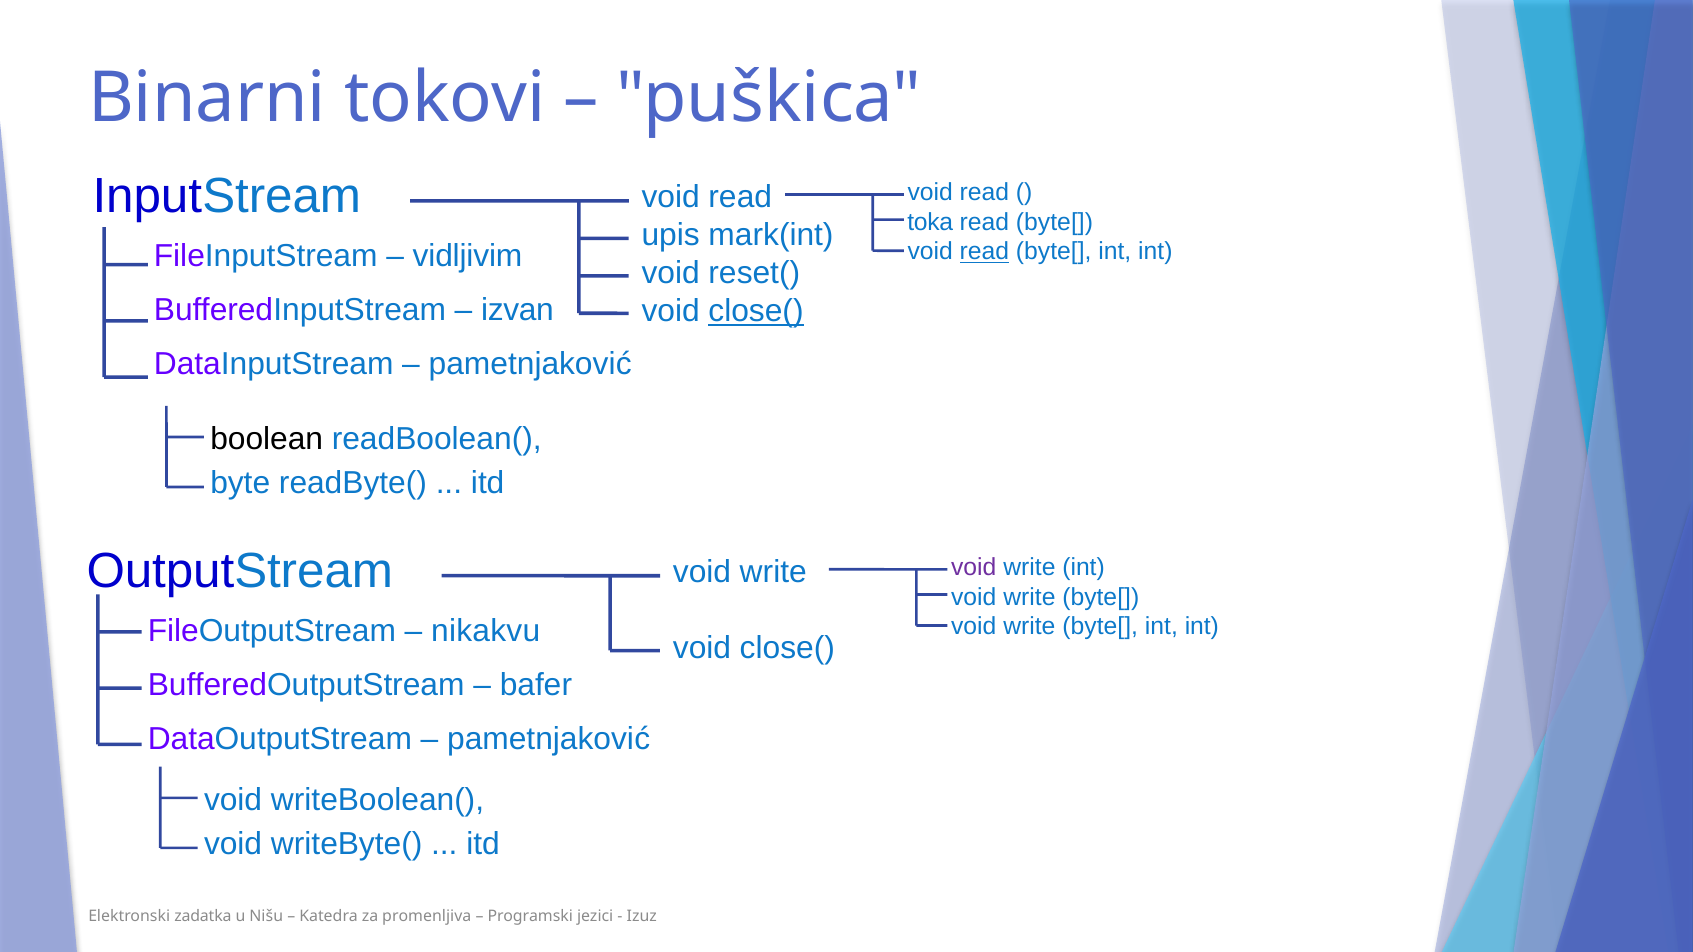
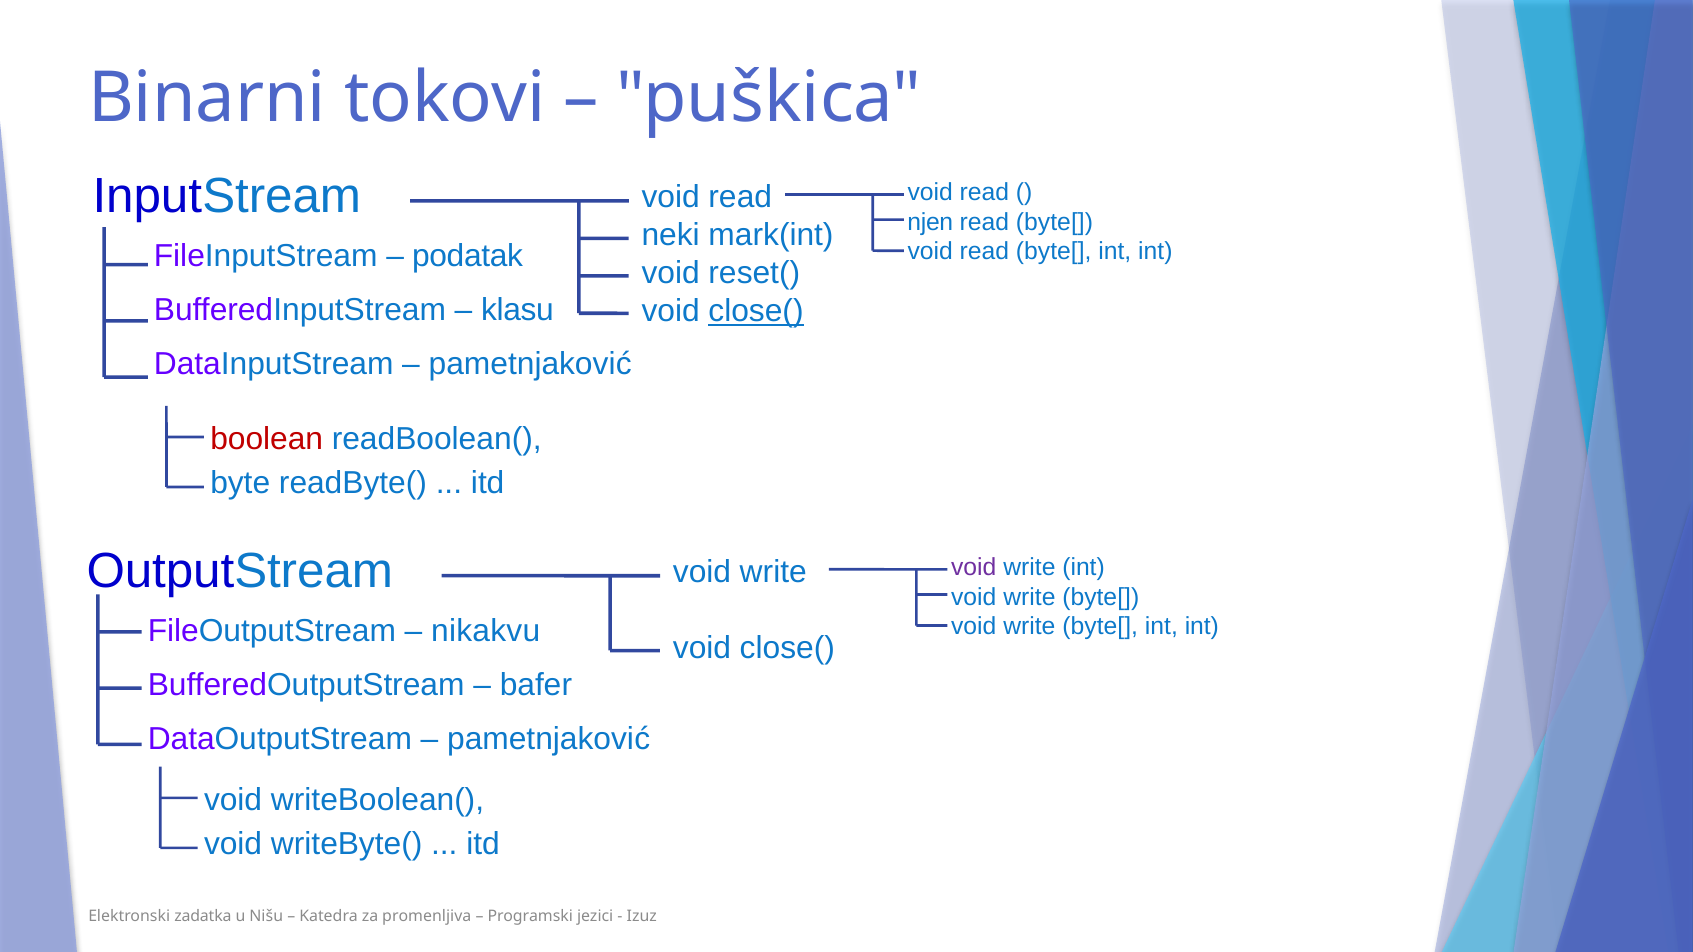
toka: toka -> njen
upis: upis -> neki
read at (984, 252) underline: present -> none
vidljivim: vidljivim -> podatak
izvan: izvan -> klasu
boolean colour: black -> red
